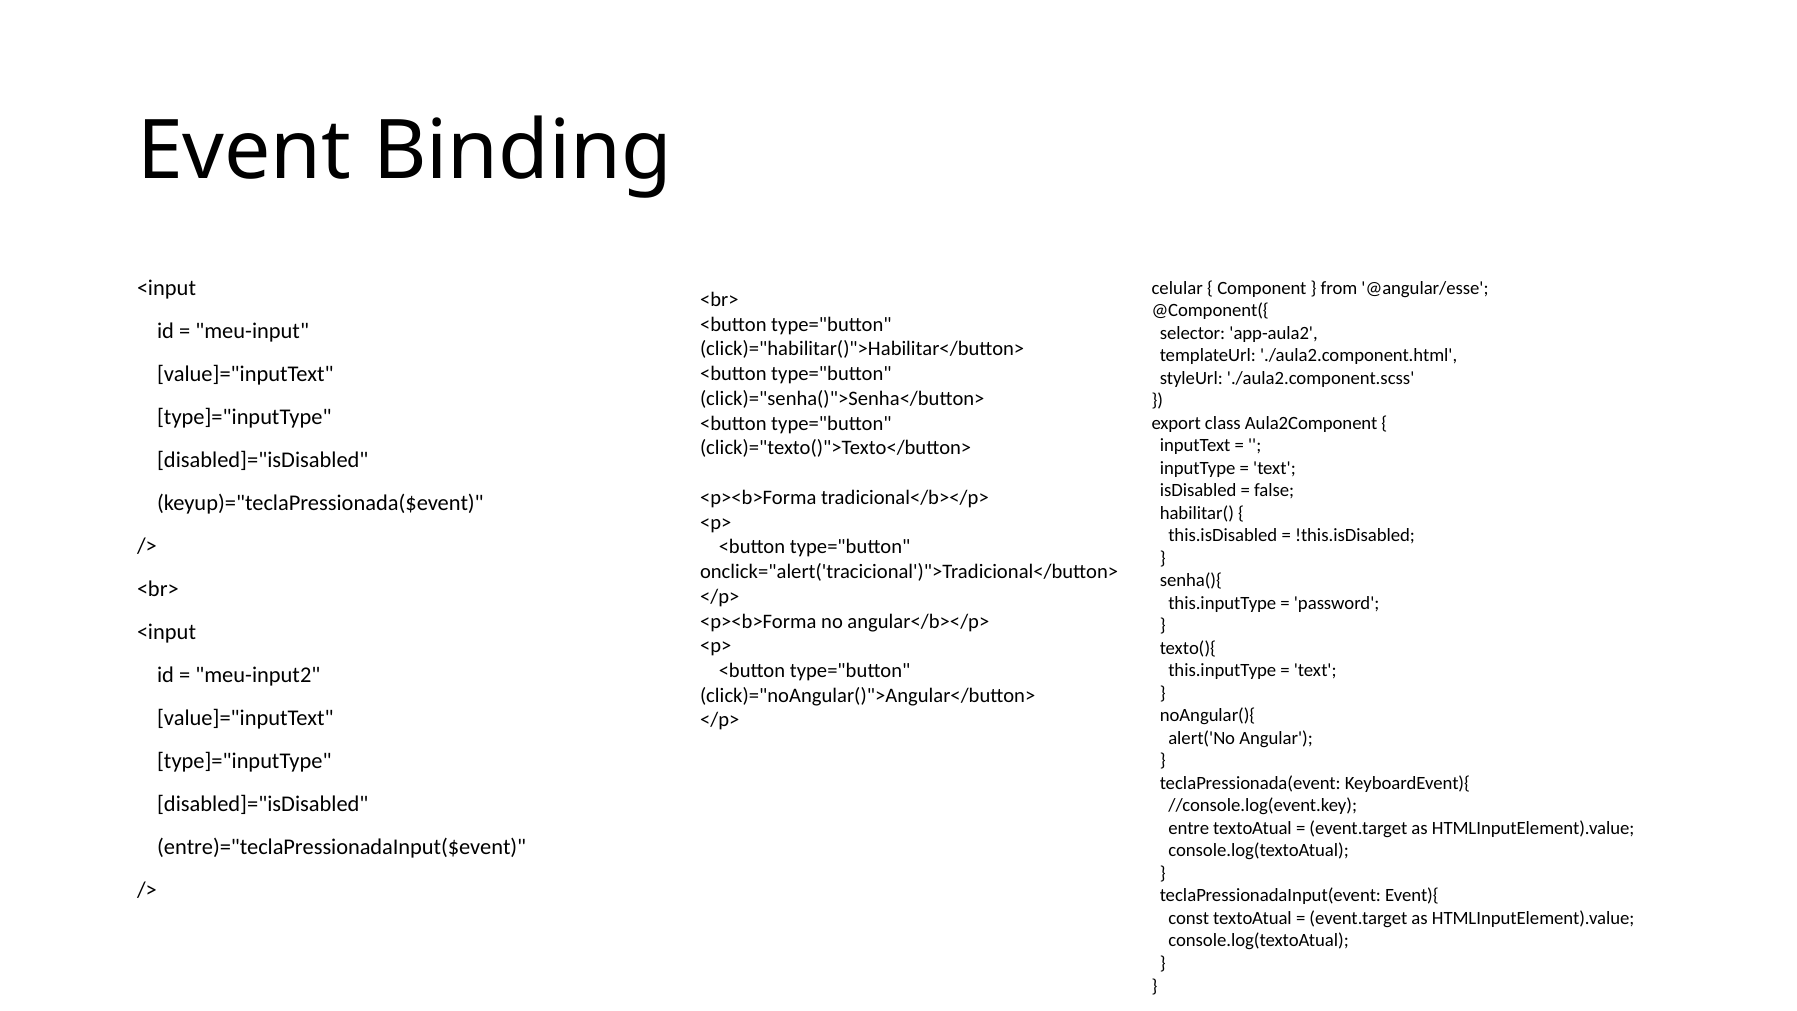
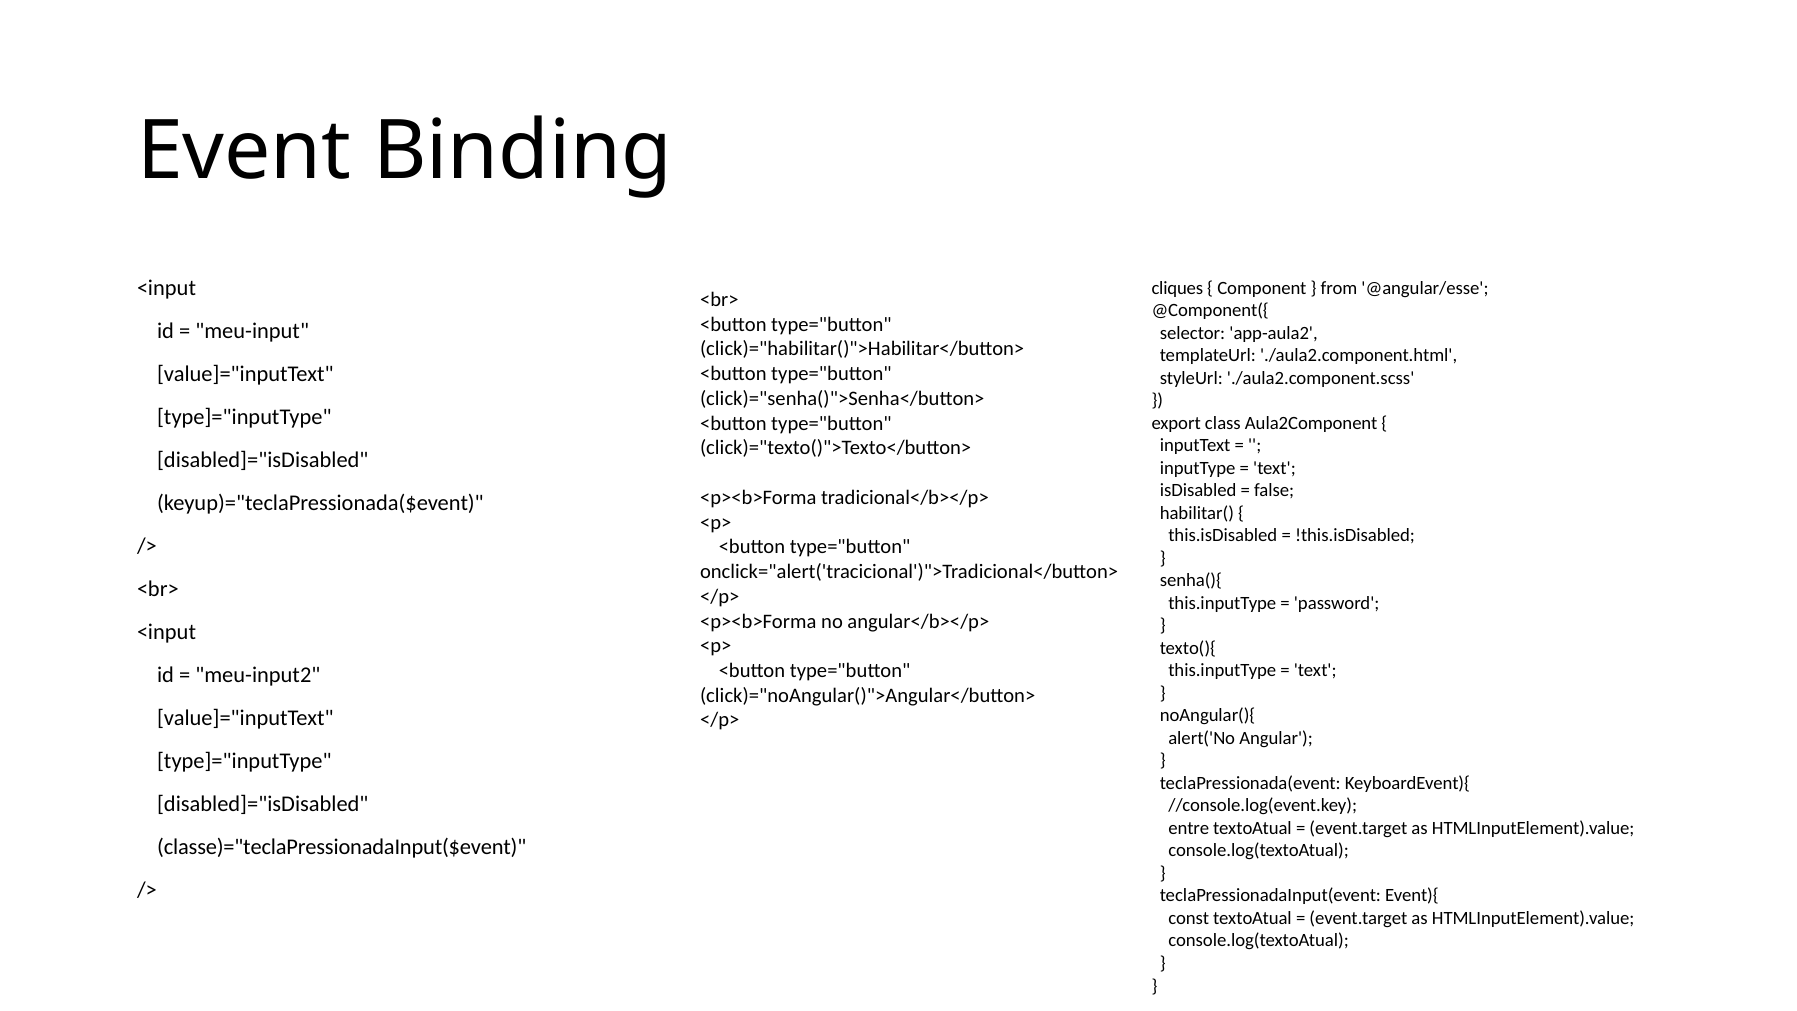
celular: celular -> cliques
entre)="teclaPressionadaInput($event: entre)="teclaPressionadaInput($event -> classe)="teclaPressionadaInput($event
